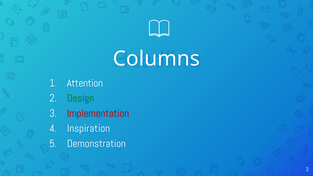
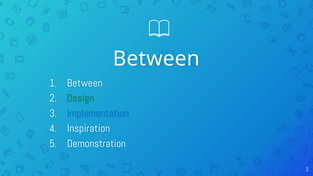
Columns at (156, 59): Columns -> Between
Attention at (85, 83): Attention -> Between
Implementation colour: red -> blue
